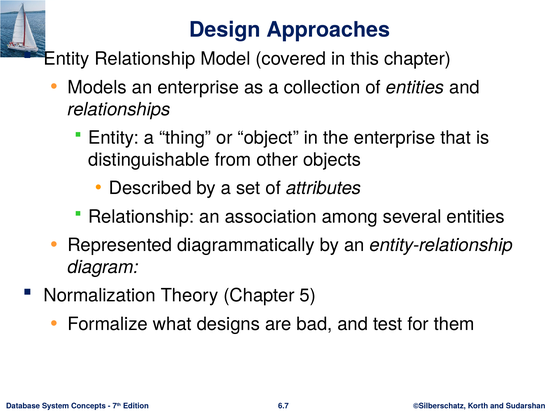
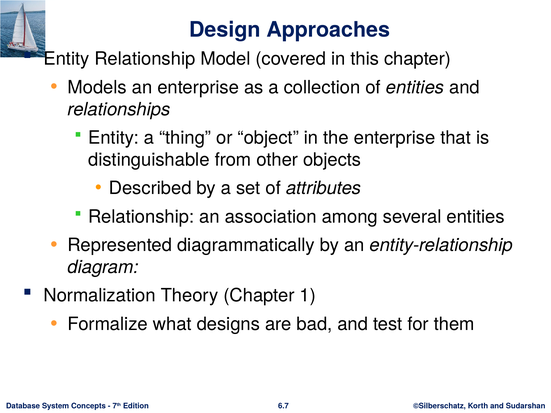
5: 5 -> 1
